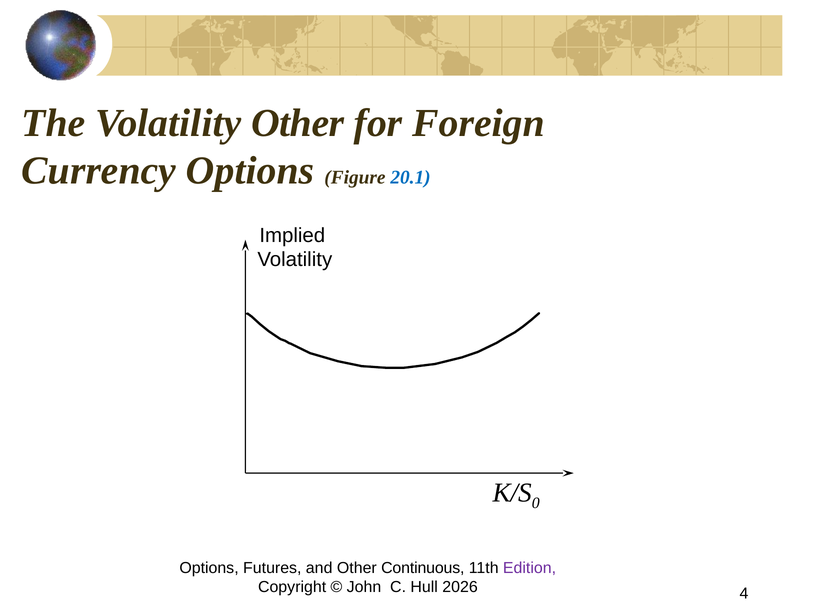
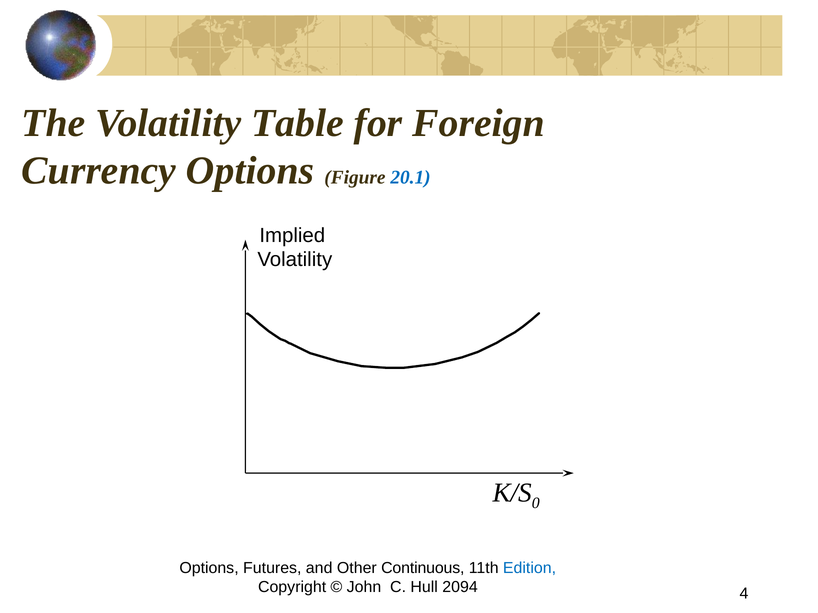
Volatility Other: Other -> Table
Edition colour: purple -> blue
2026: 2026 -> 2094
